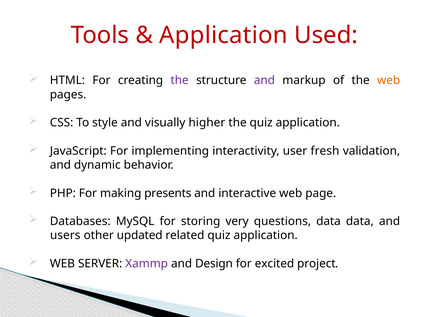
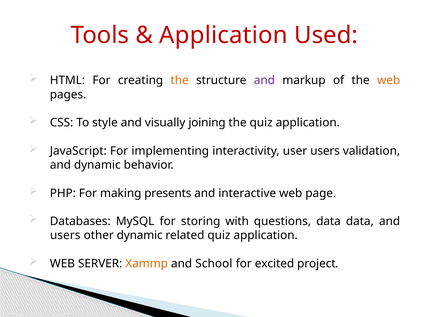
the at (180, 80) colour: purple -> orange
higher: higher -> joining
user fresh: fresh -> users
very: very -> with
other updated: updated -> dynamic
Xammp colour: purple -> orange
Design: Design -> School
